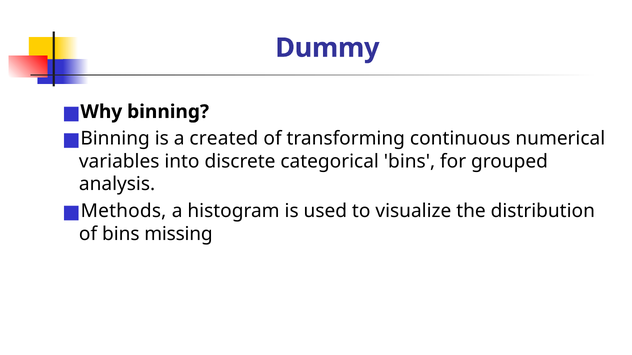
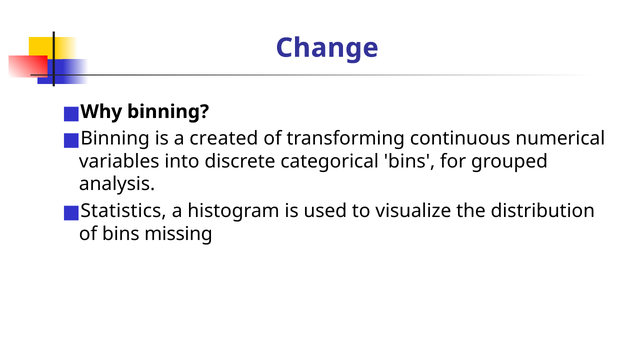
Dummy: Dummy -> Change
Methods: Methods -> Statistics
